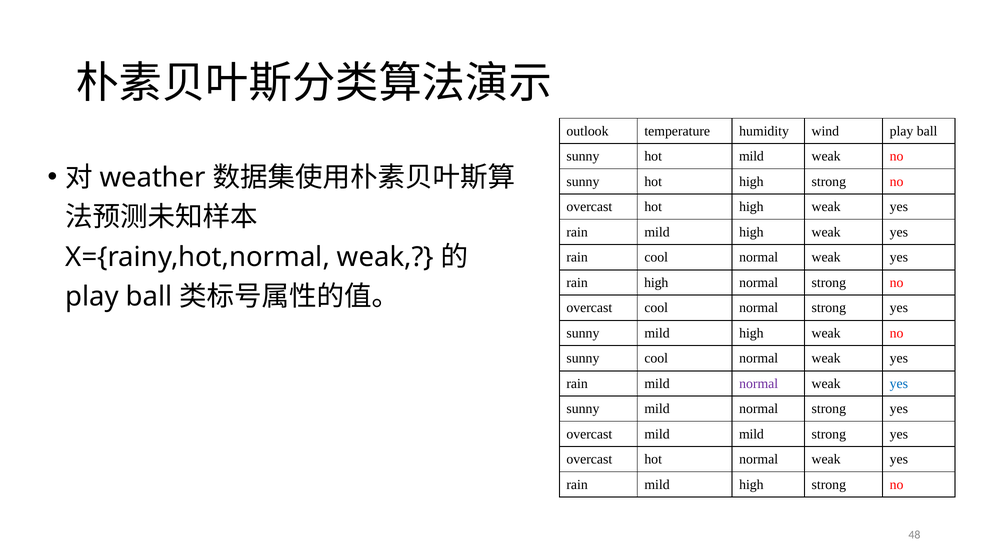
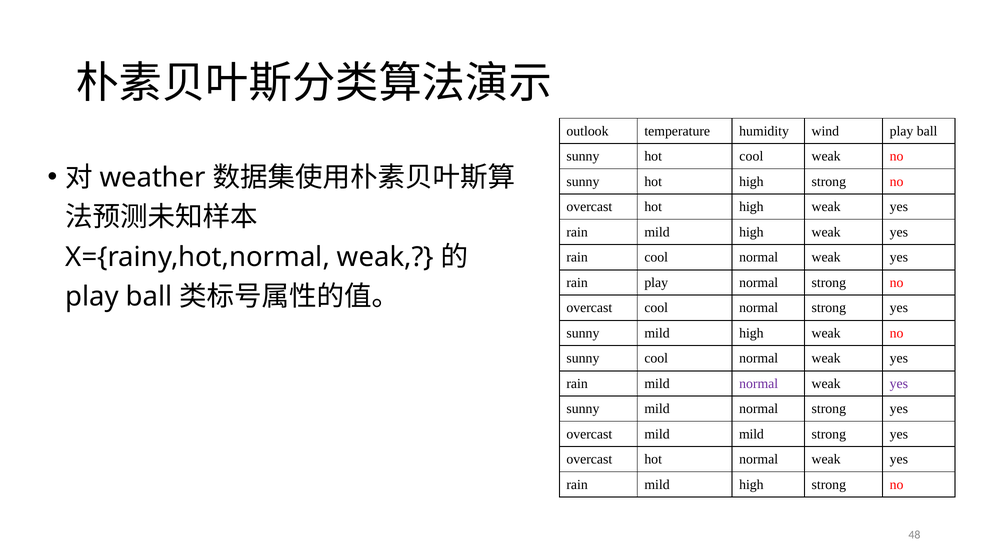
hot mild: mild -> cool
rain high: high -> play
yes at (899, 384) colour: blue -> purple
